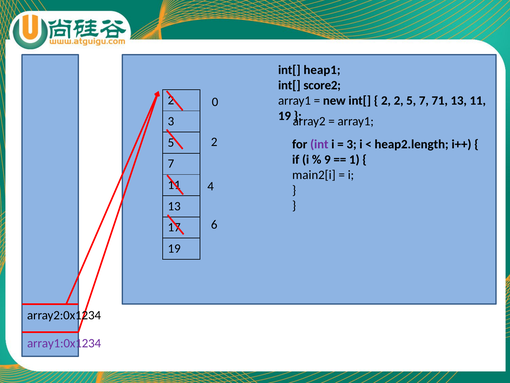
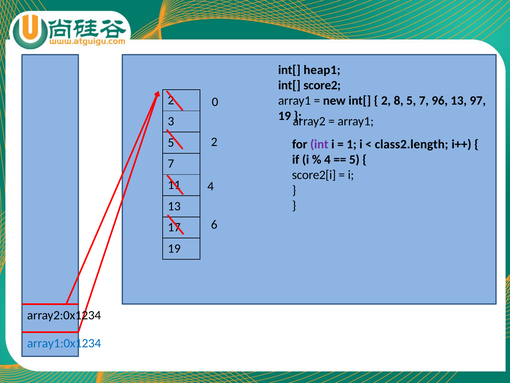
2 2: 2 -> 8
71: 71 -> 96
13 11: 11 -> 97
3 at (352, 144): 3 -> 1
heap2.length: heap2.length -> class2.length
9 at (327, 159): 9 -> 4
1 at (354, 159): 1 -> 5
main2[i: main2[i -> score2[i
array1:0x1234 colour: purple -> blue
